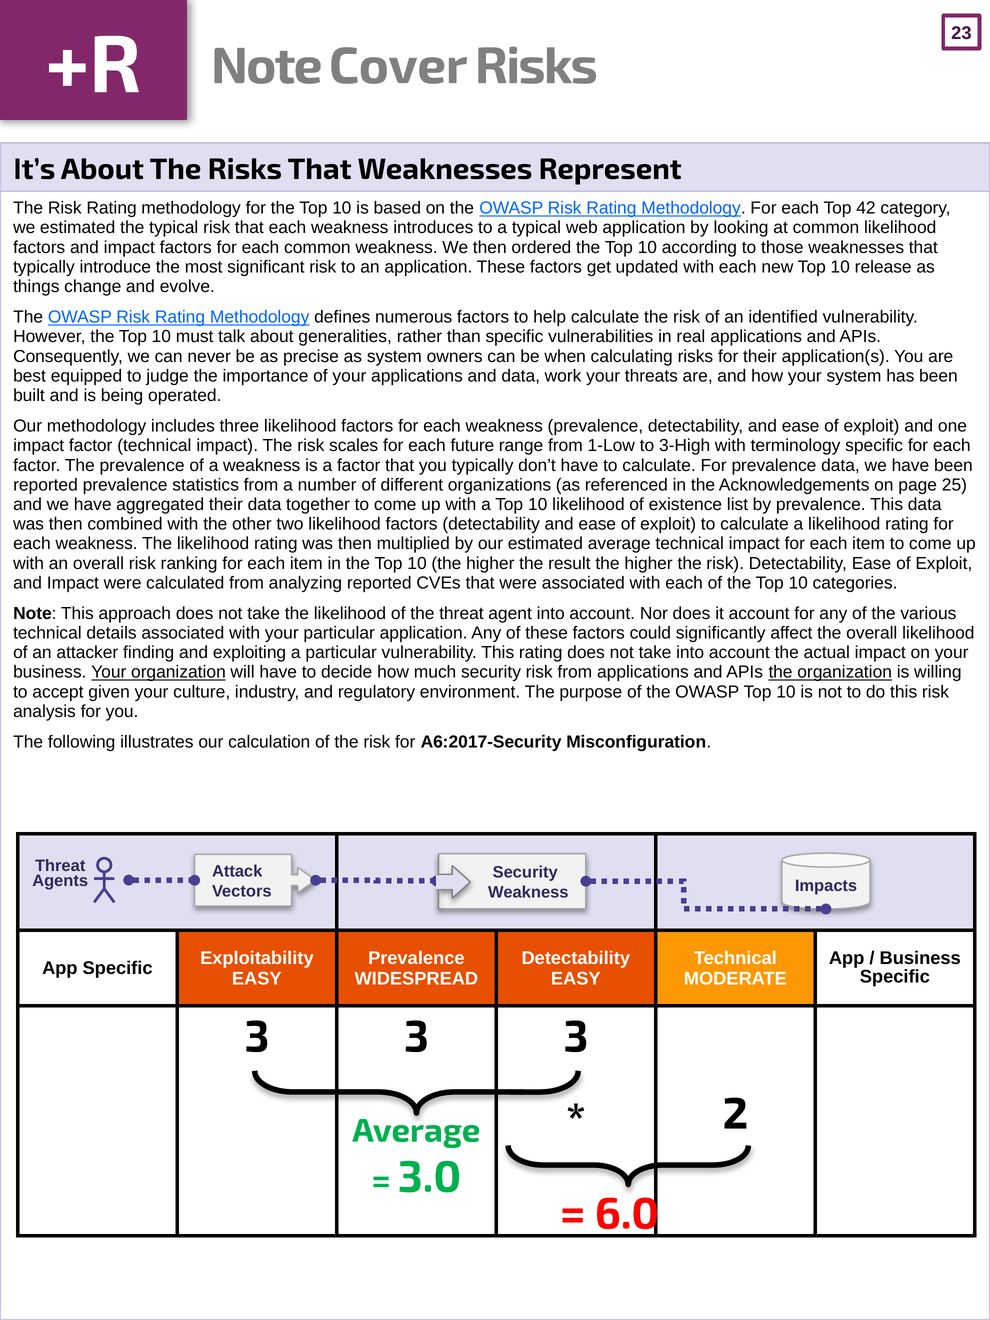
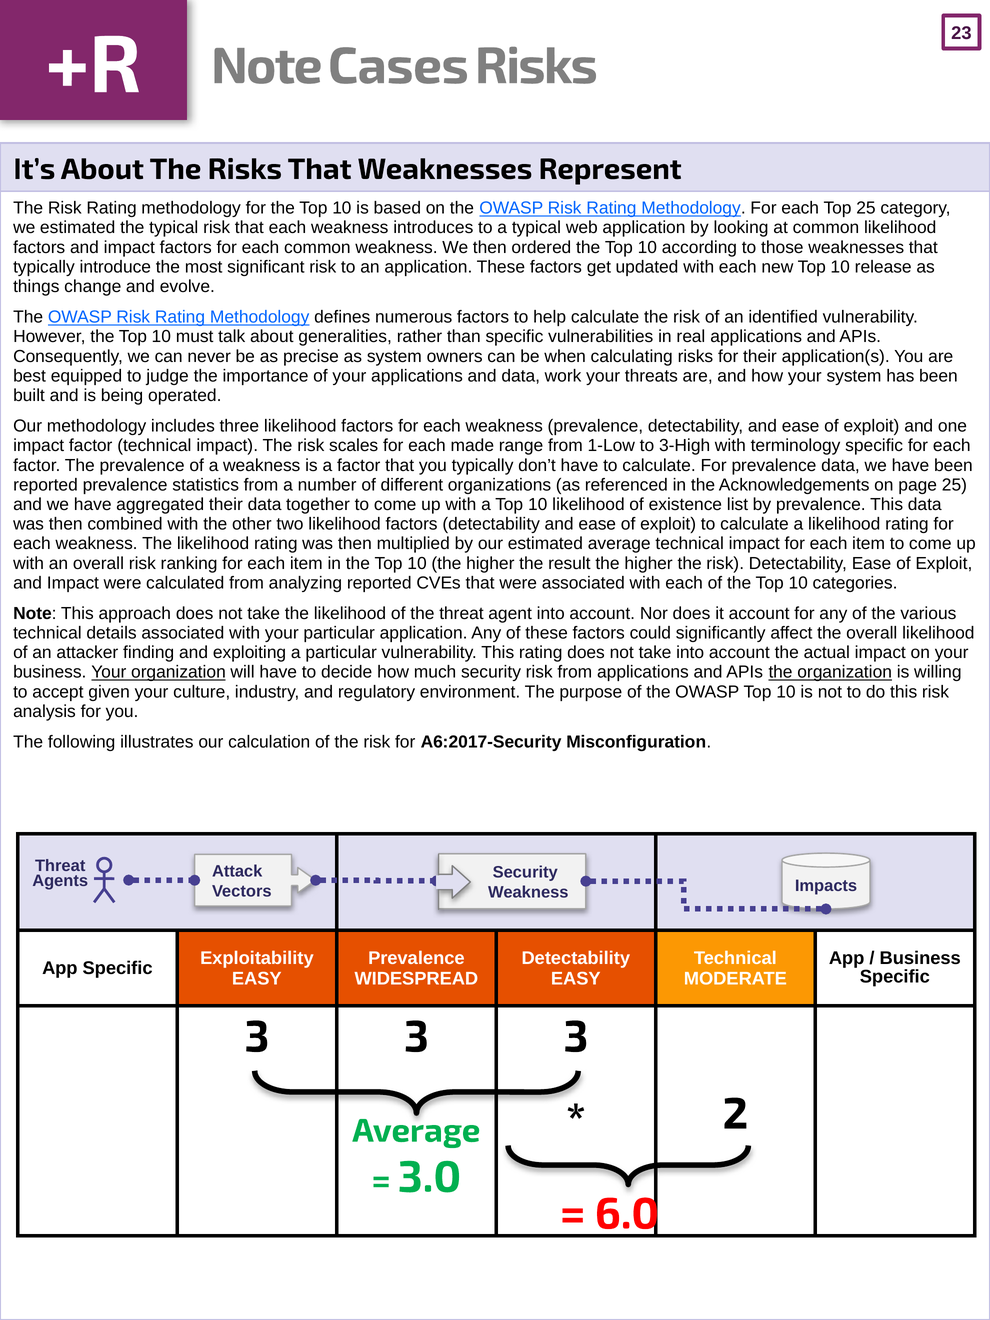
Cover: Cover -> Cases
Top 42: 42 -> 25
future: future -> made
